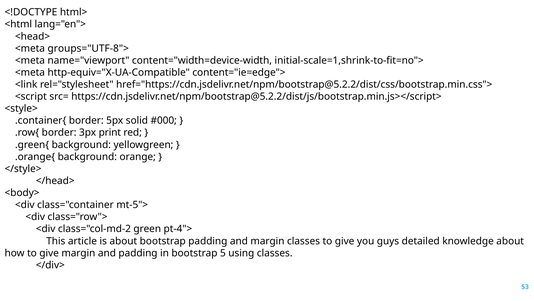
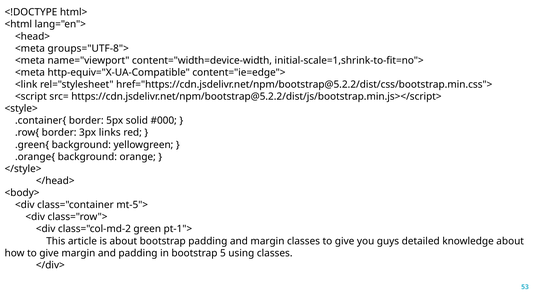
print: print -> links
pt-4">: pt-4"> -> pt-1">
